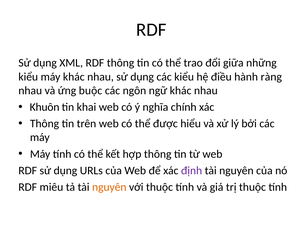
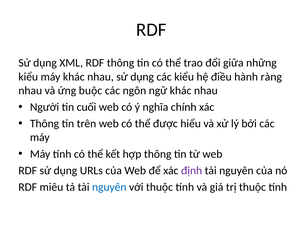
Khuôn: Khuôn -> Người
khai: khai -> cuối
nguyên at (109, 187) colour: orange -> blue
